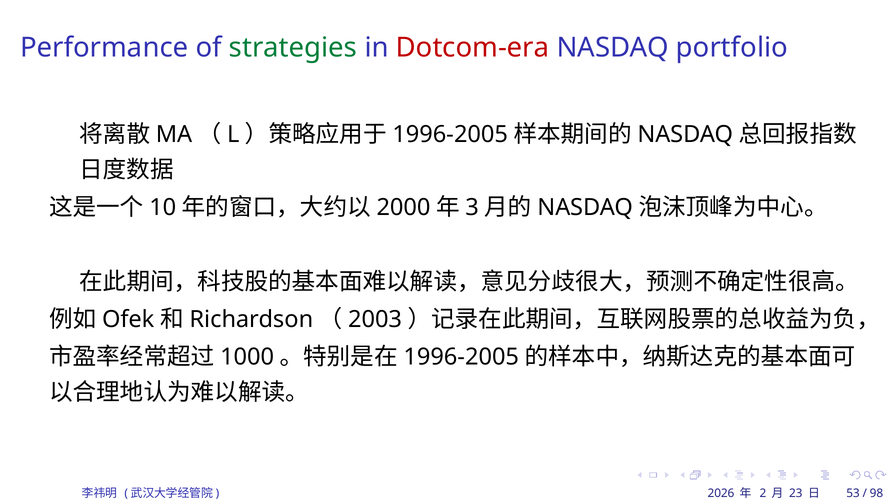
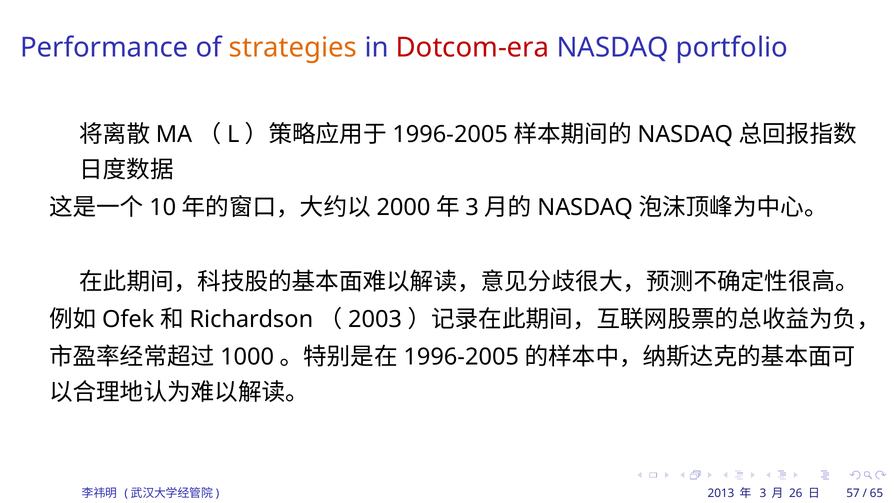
strategies colour: green -> orange
2026: 2026 -> 2013
2: 2 -> 3
23: 23 -> 26
53: 53 -> 57
98: 98 -> 65
